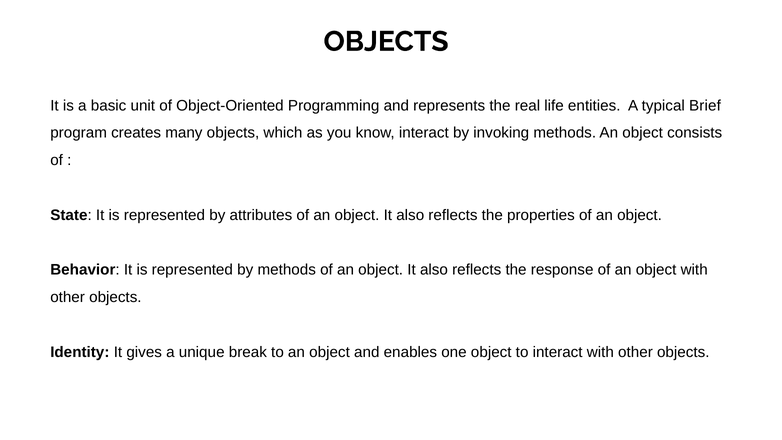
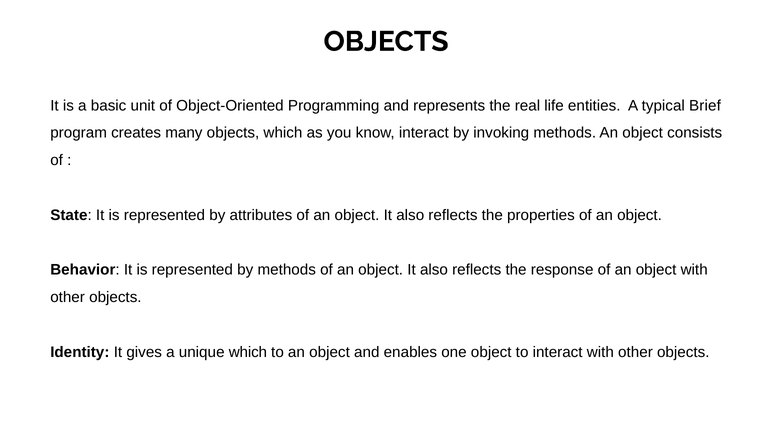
unique break: break -> which
